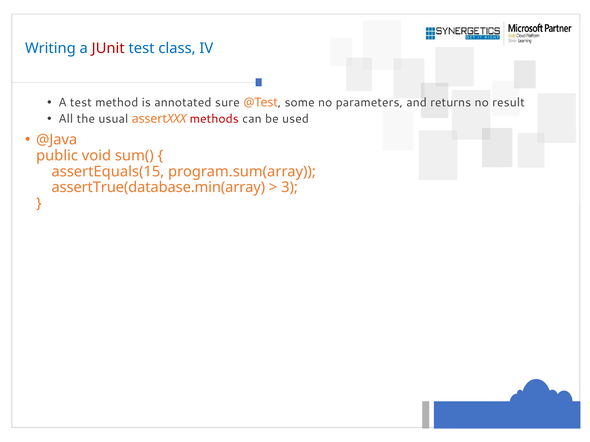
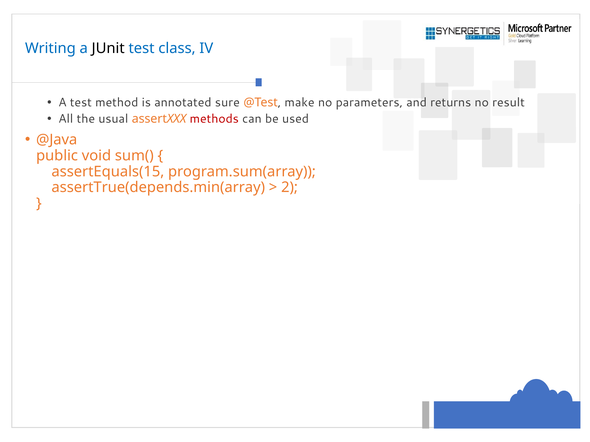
JUnit colour: red -> black
some: some -> make
assertTrue(database.min(array: assertTrue(database.min(array -> assertTrue(depends.min(array
3: 3 -> 2
